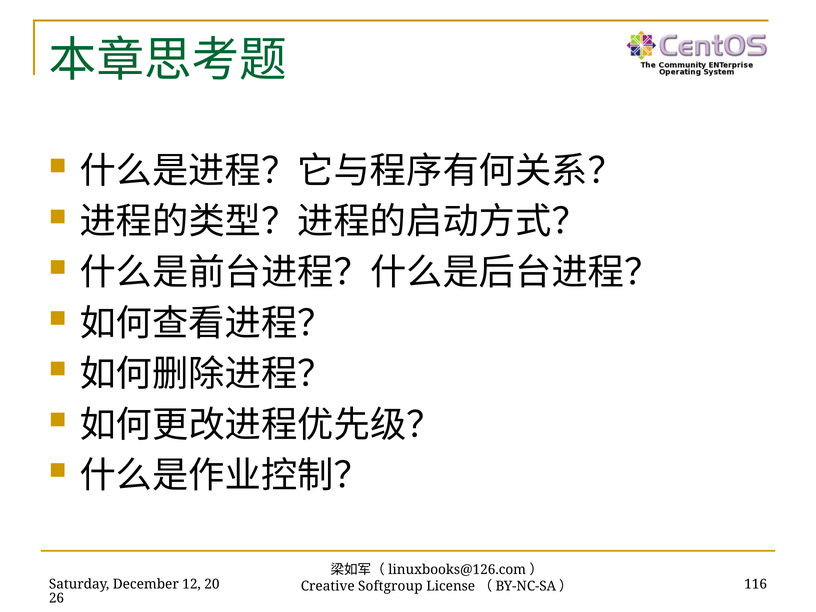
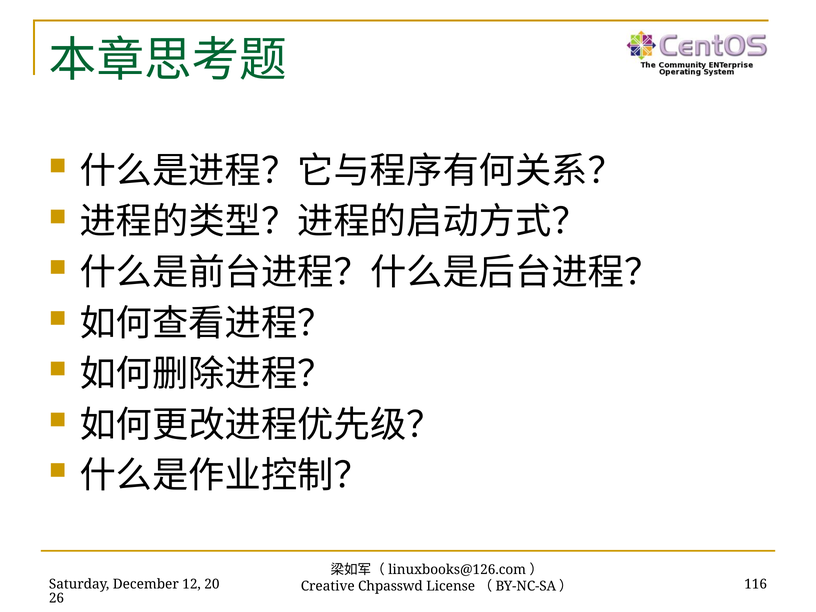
Softgroup: Softgroup -> Chpasswd
